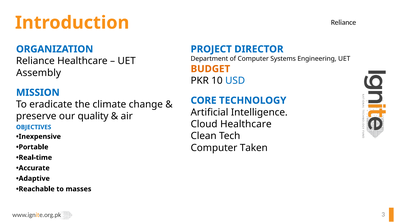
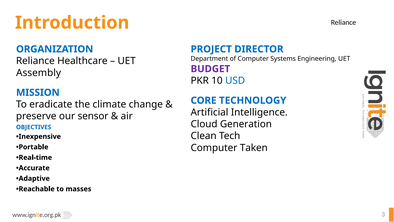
BUDGET colour: orange -> purple
quality: quality -> sensor
Cloud Healthcare: Healthcare -> Generation
